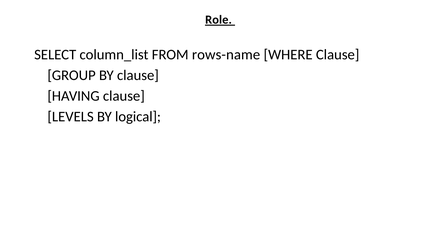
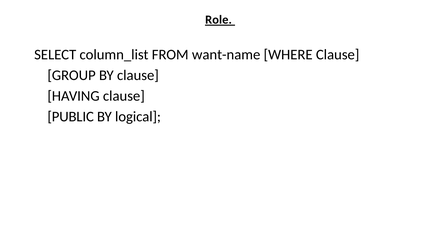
rows-name: rows-name -> want-name
LEVELS: LEVELS -> PUBLIC
